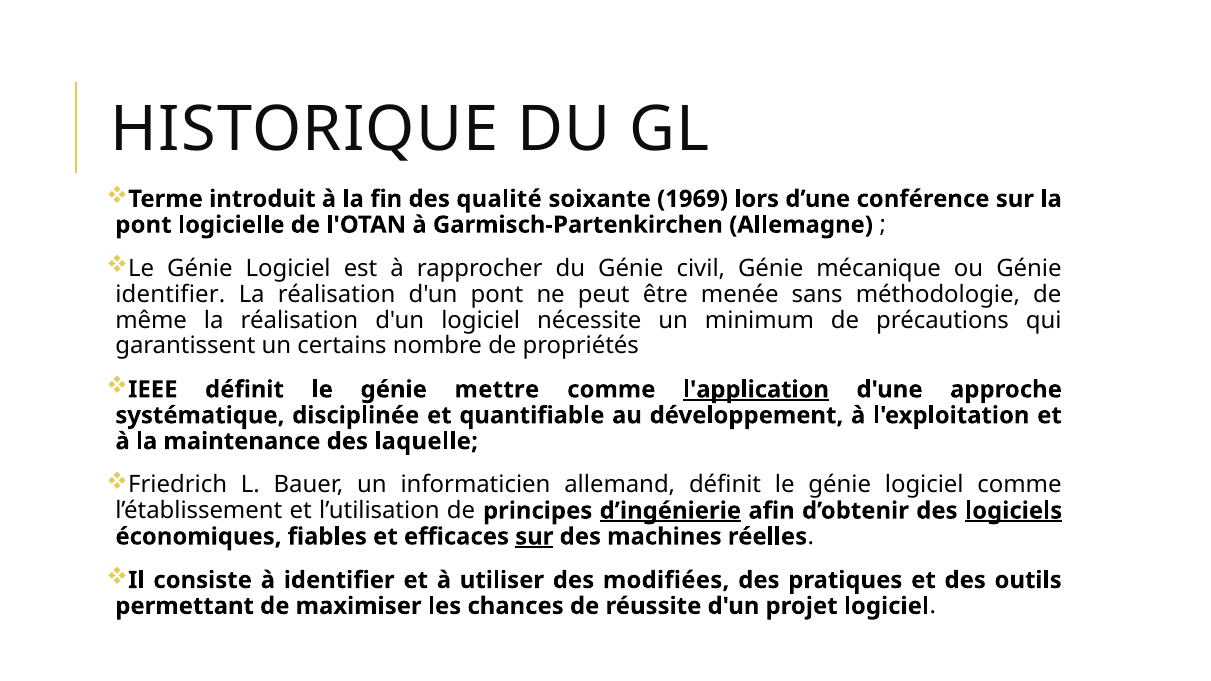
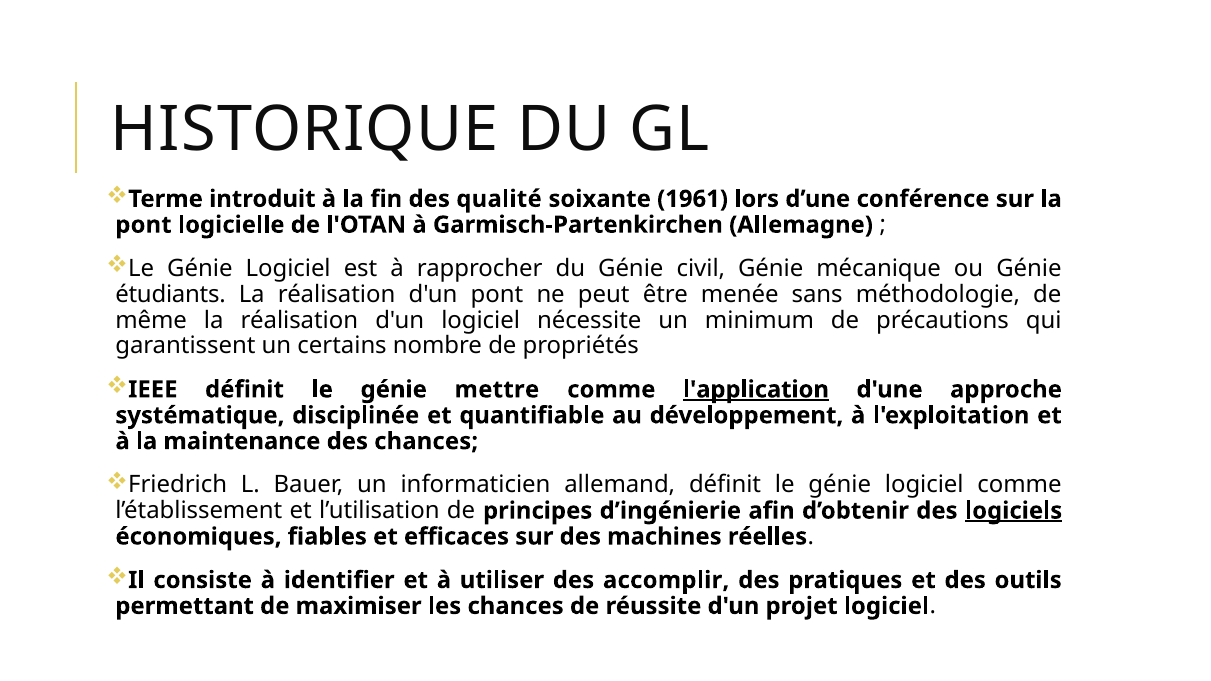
1969: 1969 -> 1961
identifier at (170, 294): identifier -> étudiants
des laquelle: laquelle -> chances
d’ingénierie underline: present -> none
sur at (534, 537) underline: present -> none
modifiées: modifiées -> accomplir
